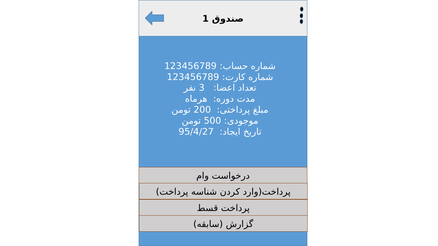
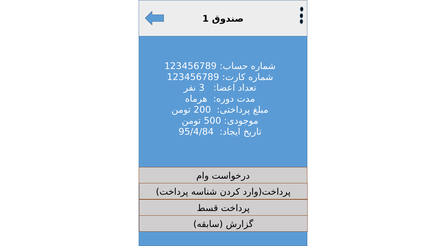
95/4/27: 95/4/27 -> 95/4/84
